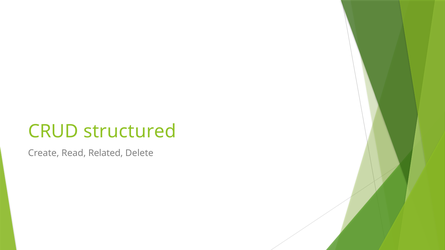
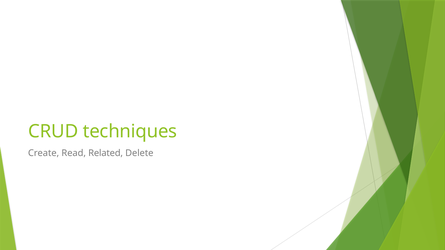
structured: structured -> techniques
